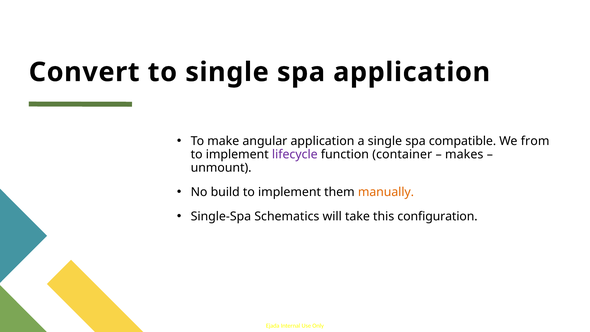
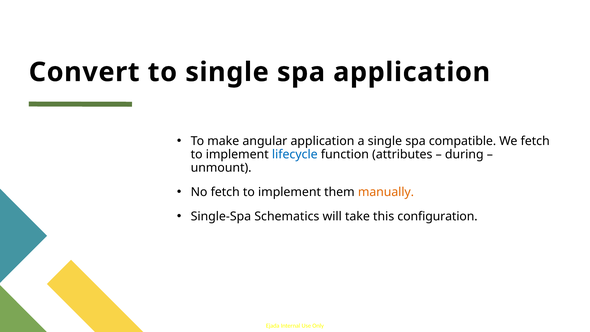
We from: from -> fetch
lifecycle colour: purple -> blue
container: container -> attributes
makes: makes -> during
No build: build -> fetch
